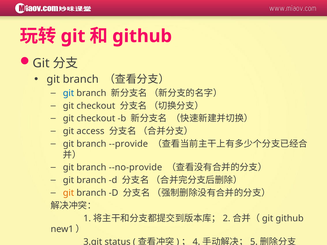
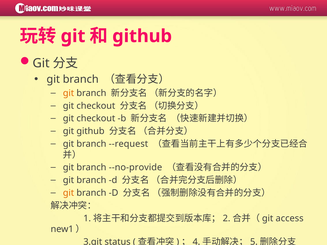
git at (69, 93) colour: blue -> orange
git access: access -> github
--provide: --provide -> --request
git github: github -> access
